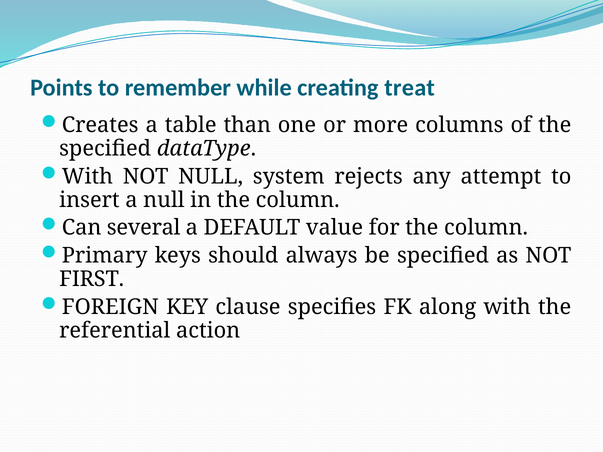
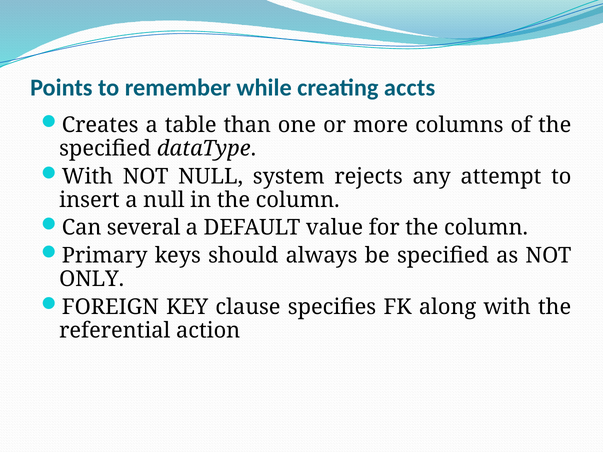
treat: treat -> accts
FIRST: FIRST -> ONLY
